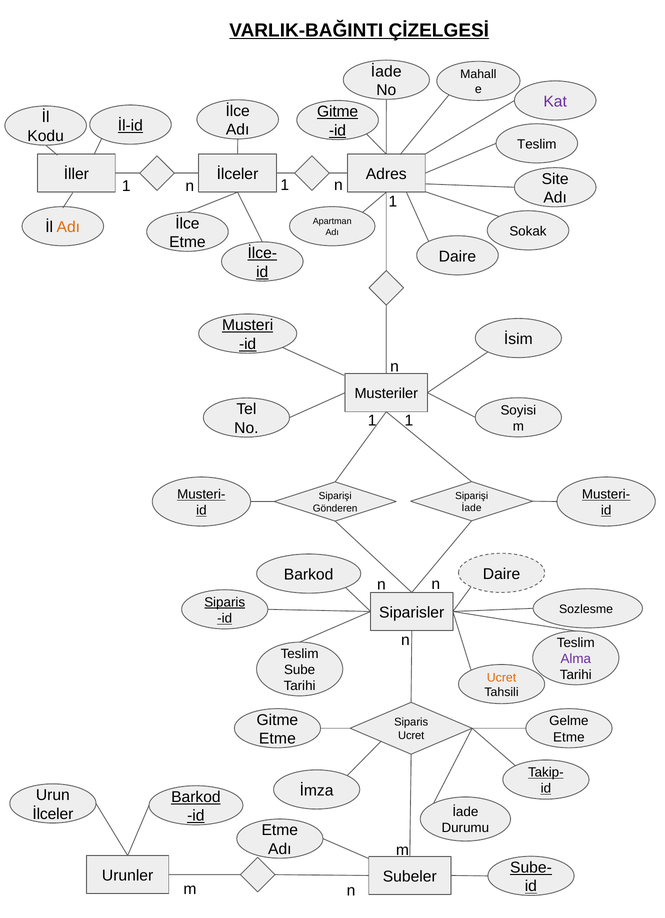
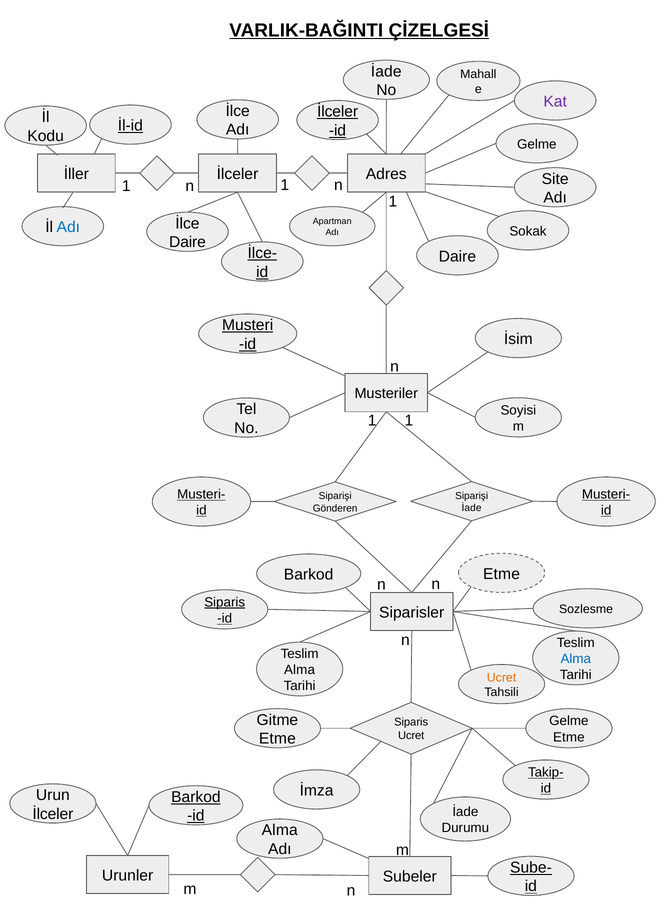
Gitme at (338, 112): Gitme -> İlceler
Teslim at (537, 144): Teslim -> Gelme
Adı at (68, 227) colour: orange -> blue
Etme at (187, 242): Etme -> Daire
Barkod Daire: Daire -> Etme
Alma at (576, 659) colour: purple -> blue
Sube at (300, 670): Sube -> Alma
Etme at (280, 831): Etme -> Alma
